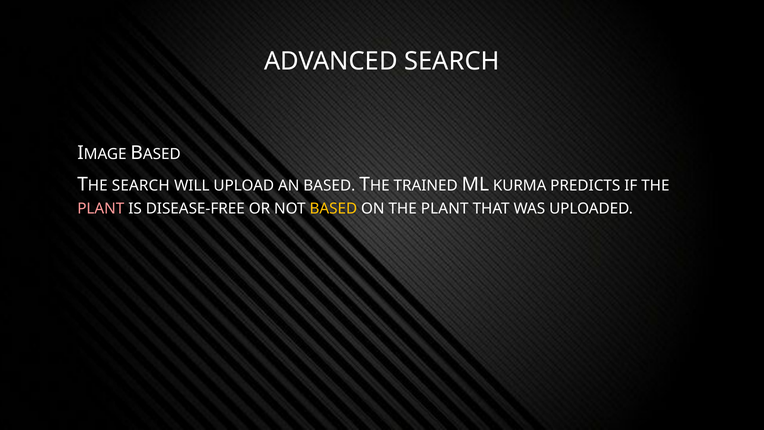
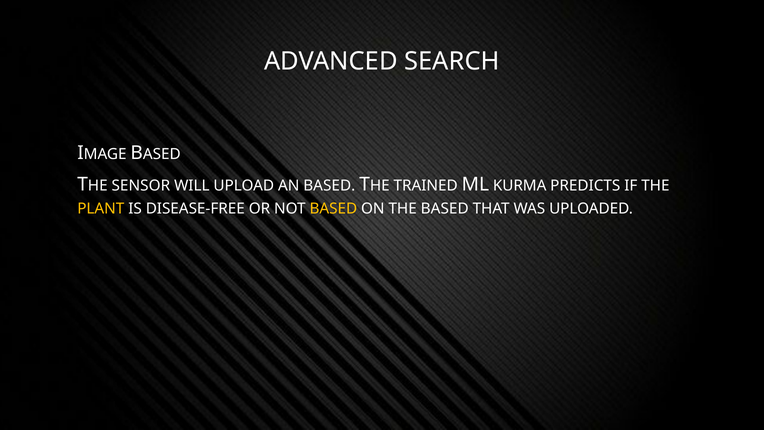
SEARCH at (141, 186): SEARCH -> SENSOR
PLANT at (101, 209) colour: pink -> yellow
ON THE PLANT: PLANT -> BASED
